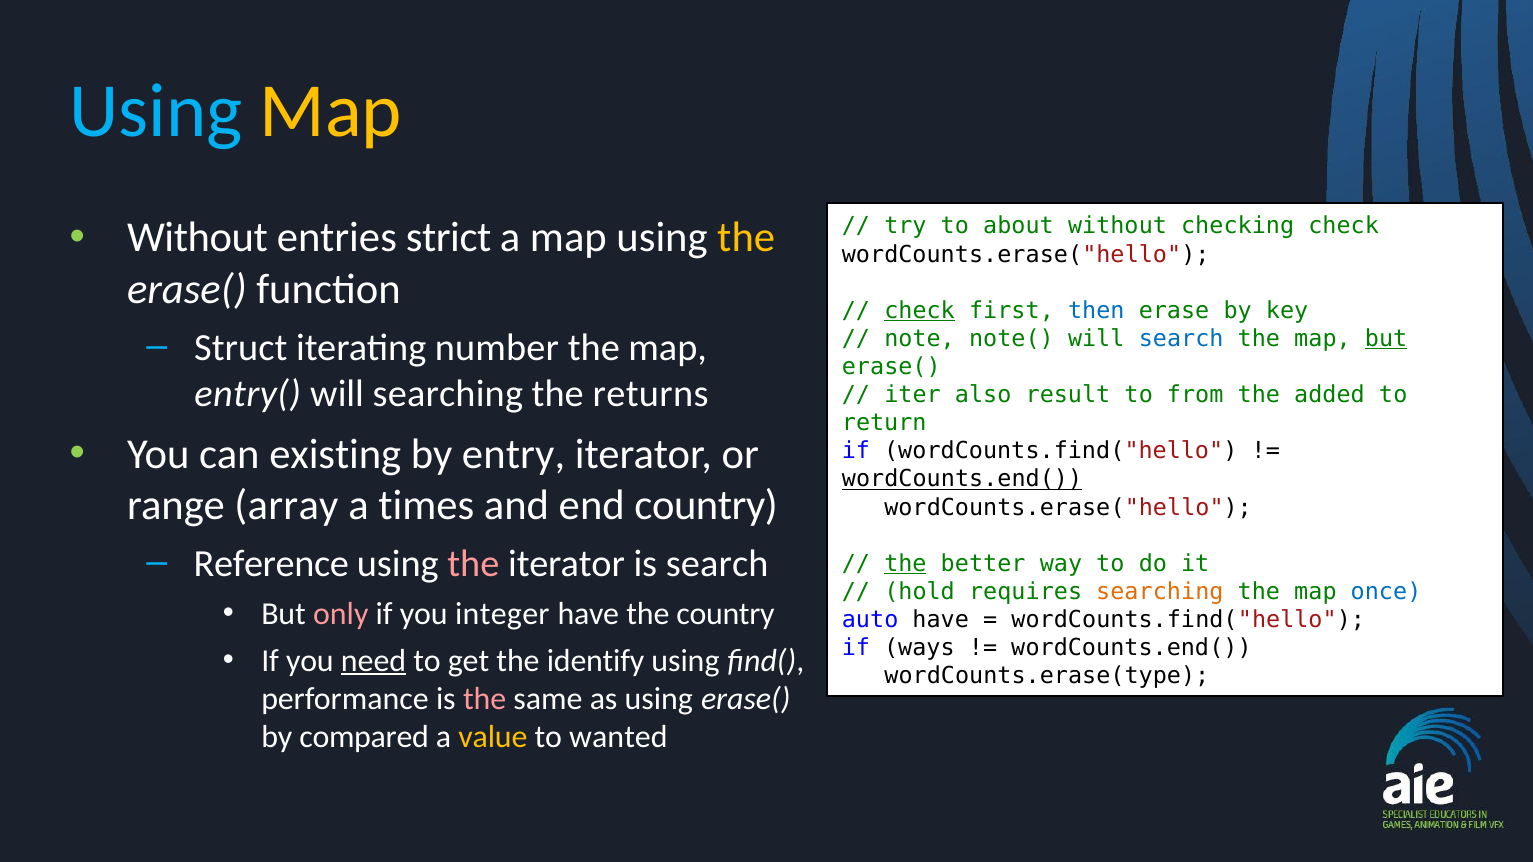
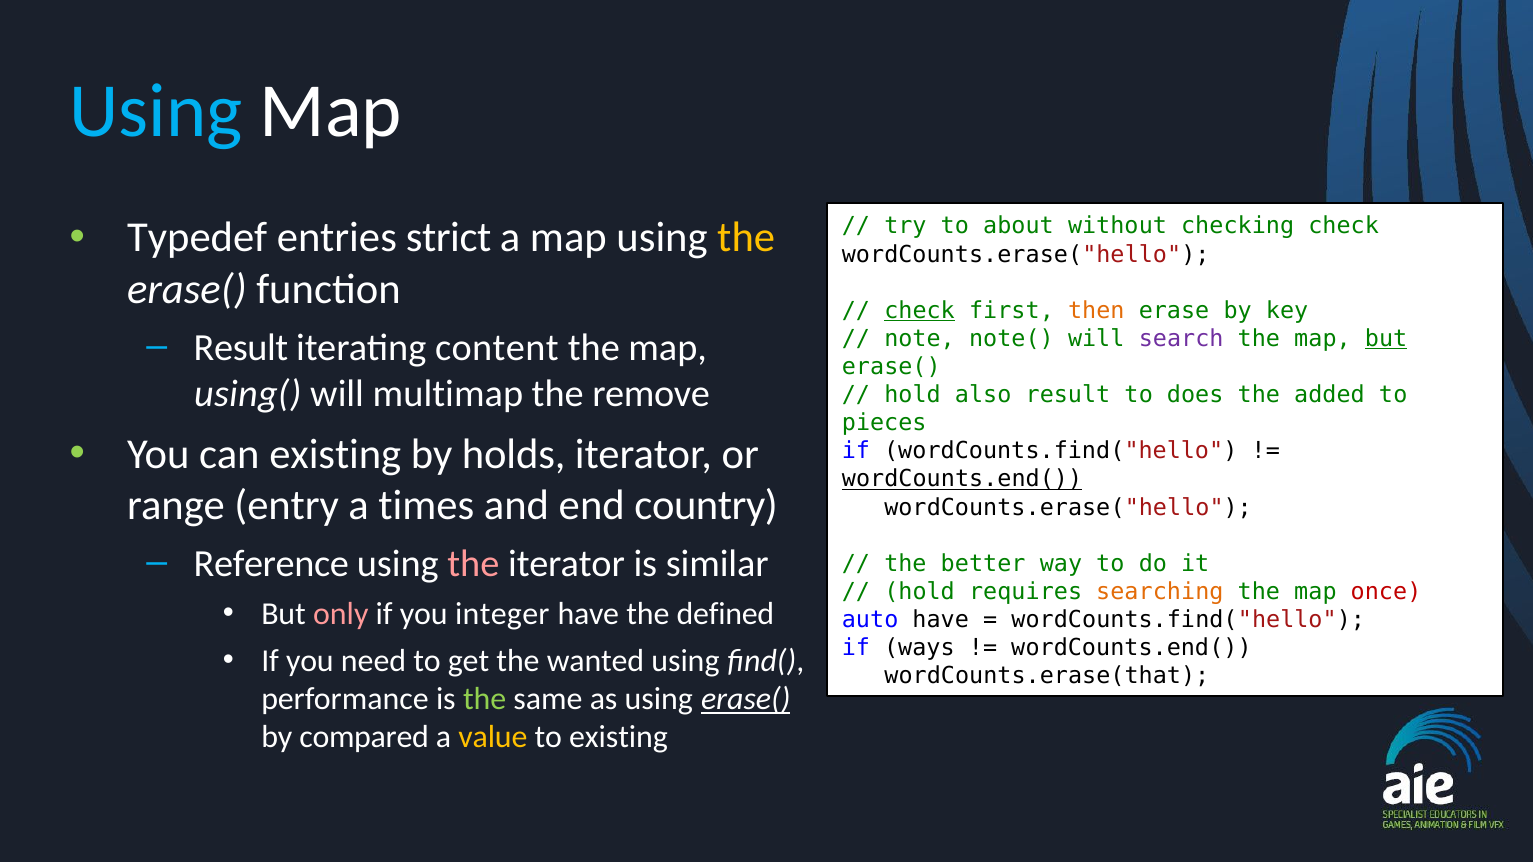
Map at (331, 112) colour: yellow -> white
Without at (197, 238): Without -> Typedef
then colour: blue -> orange
Struct at (241, 348): Struct -> Result
number: number -> content
search at (1181, 339) colour: blue -> purple
entry(: entry( -> using(
will searching: searching -> multimap
returns: returns -> remove
iter at (913, 395): iter -> hold
from: from -> does
return: return -> pieces
entry: entry -> holds
array: array -> entry
is search: search -> similar
the at (905, 564) underline: present -> none
once colour: blue -> red
the country: country -> defined
need underline: present -> none
identify: identify -> wanted
wordCounts.erase(type: wordCounts.erase(type -> wordCounts.erase(that
the at (485, 699) colour: pink -> light green
erase( at (746, 699) underline: none -> present
to wanted: wanted -> existing
